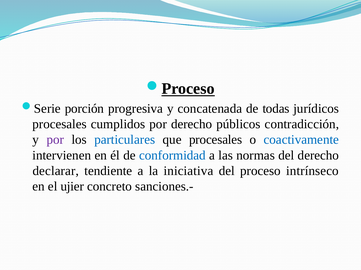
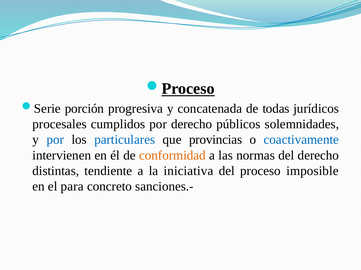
contradicción: contradicción -> solemnidades
por at (55, 140) colour: purple -> blue
que procesales: procesales -> provincias
conformidad colour: blue -> orange
declarar: declarar -> distintas
intrínseco: intrínseco -> imposible
ujier: ujier -> para
